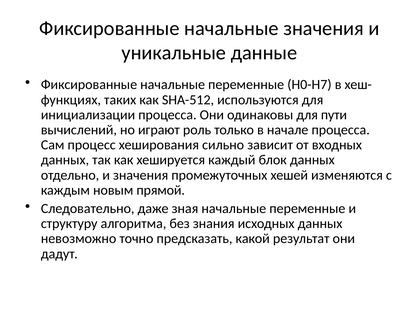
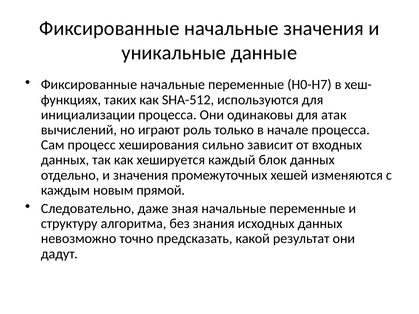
пути: пути -> атак
